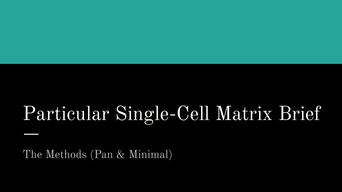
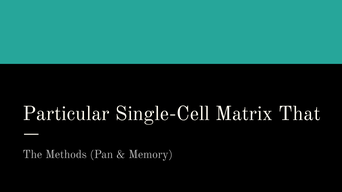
Brief: Brief -> That
Minimal: Minimal -> Memory
